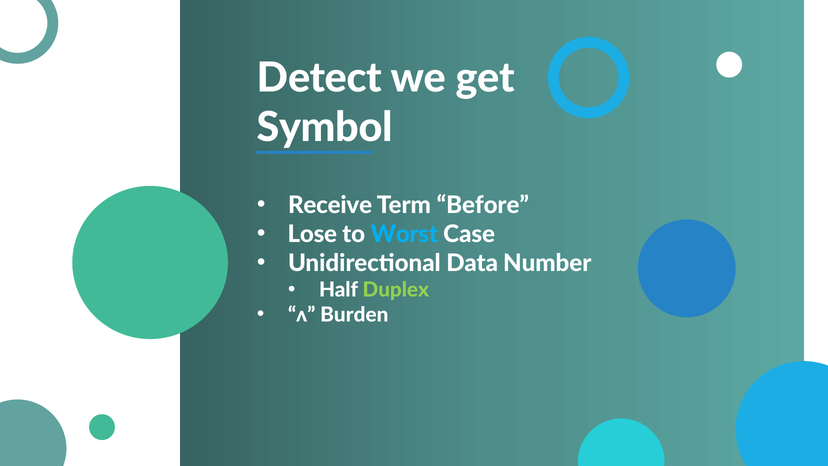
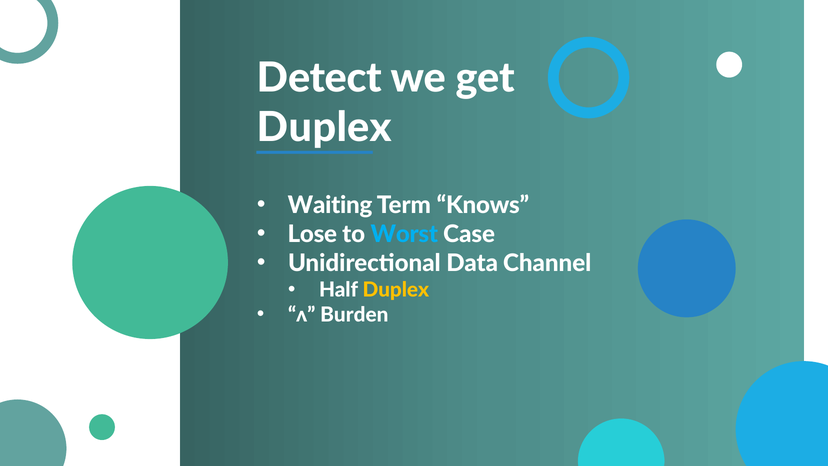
Symbol at (325, 128): Symbol -> Duplex
Receive: Receive -> Waiting
Before: Before -> Knows
Number: Number -> Channel
Duplex at (396, 290) colour: light green -> yellow
